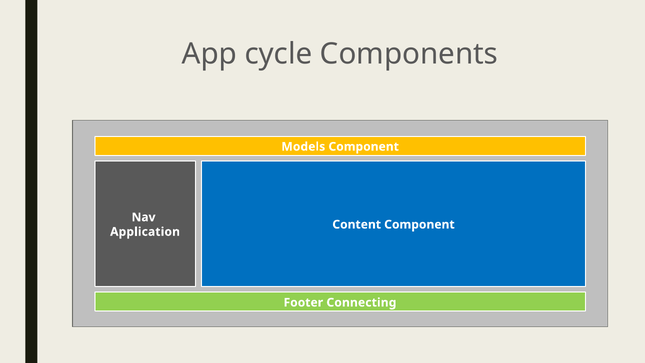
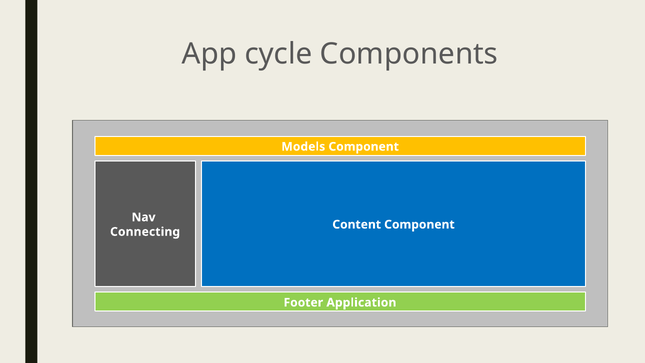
Application: Application -> Connecting
Connecting: Connecting -> Application
